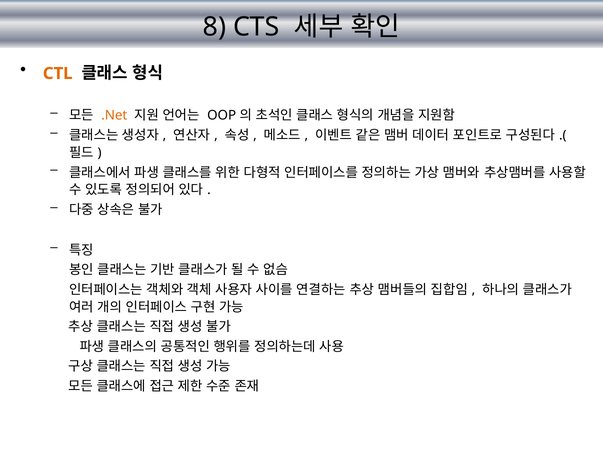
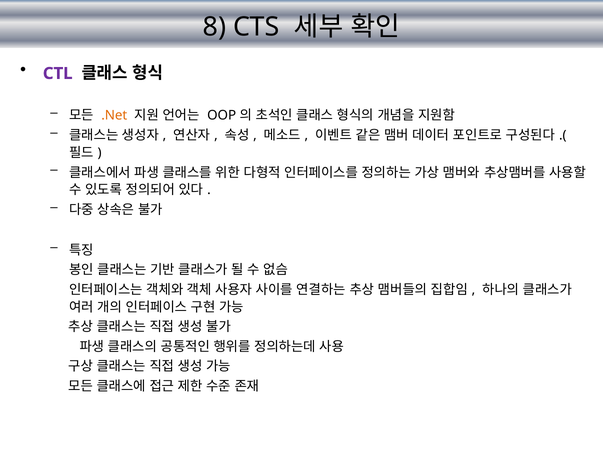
CTL colour: orange -> purple
